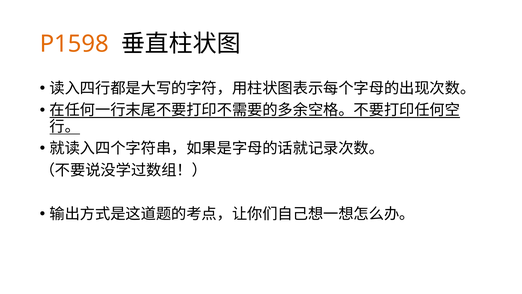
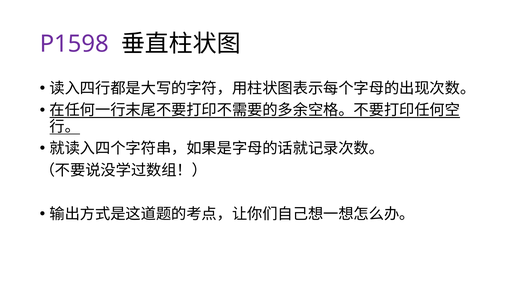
P1598 colour: orange -> purple
